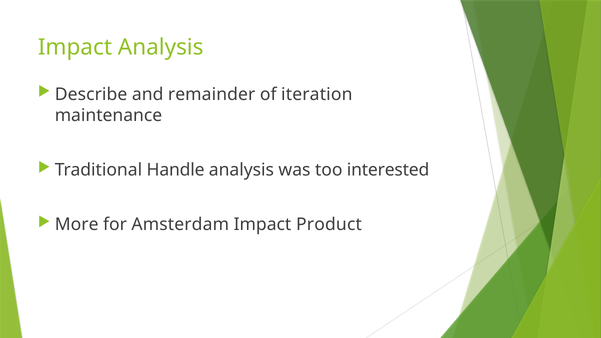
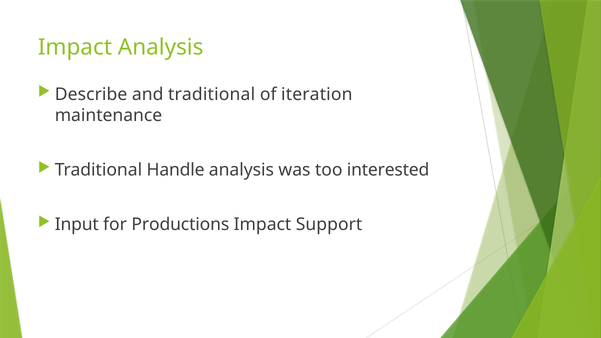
and remainder: remainder -> traditional
More: More -> Input
Amsterdam: Amsterdam -> Productions
Product: Product -> Support
